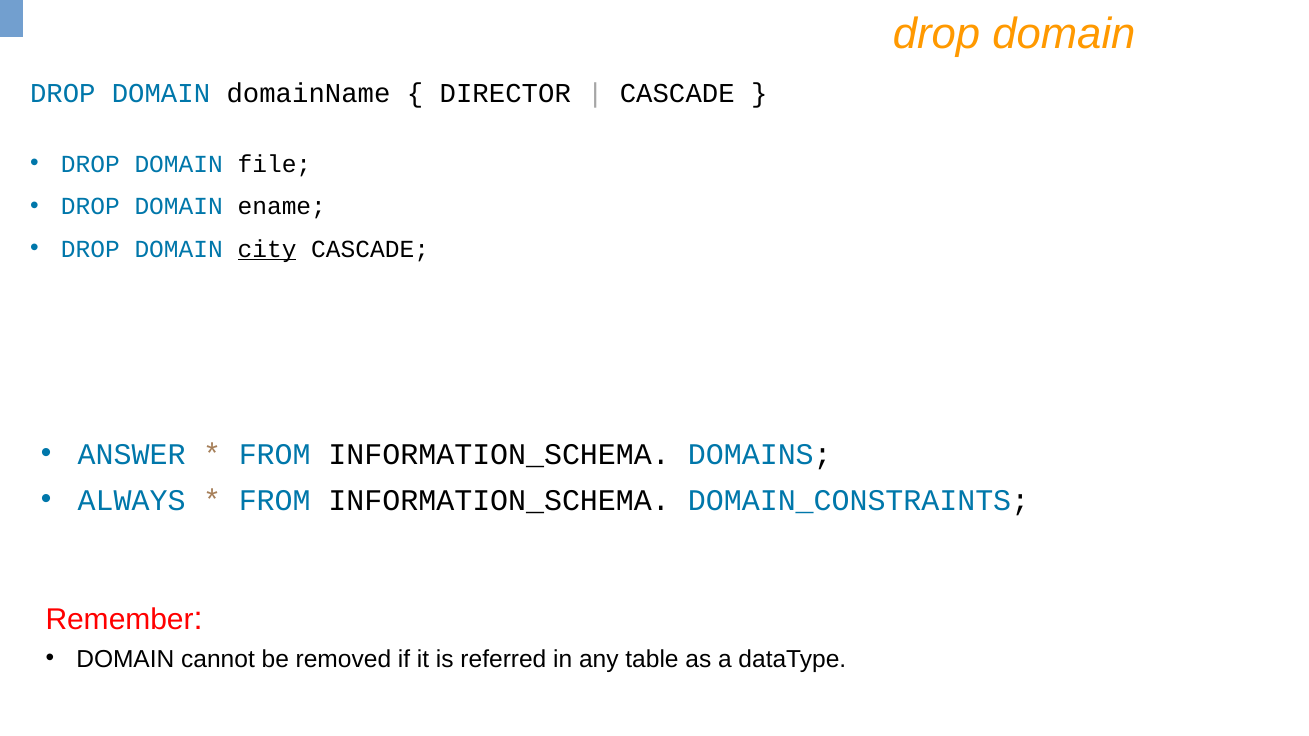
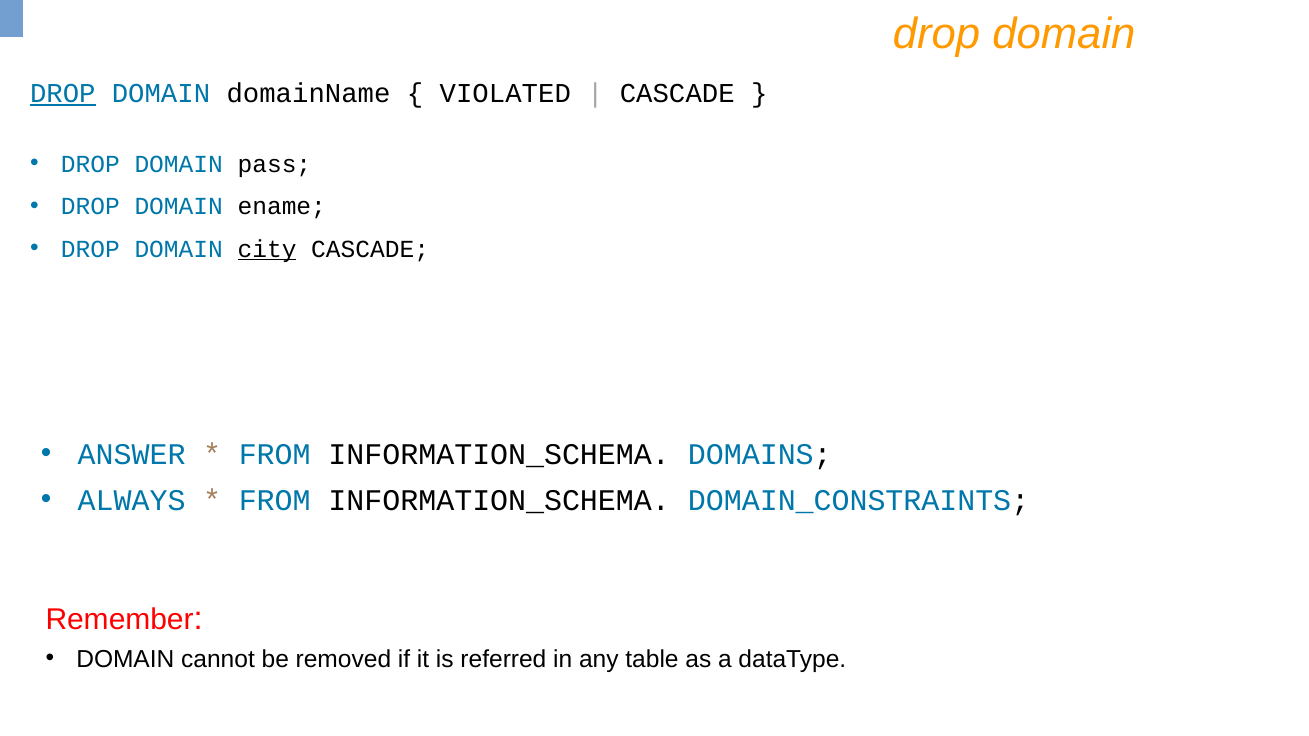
DROP at (63, 93) underline: none -> present
DIRECTOR: DIRECTOR -> VIOLATED
file: file -> pass
